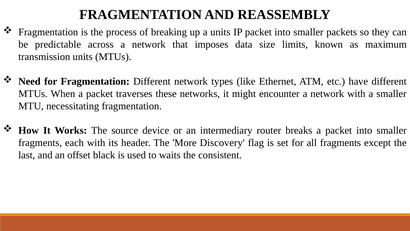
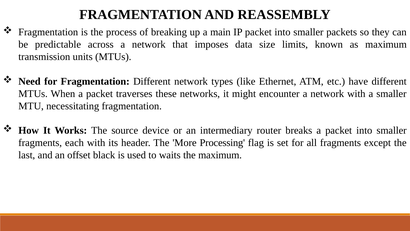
a units: units -> main
Discovery: Discovery -> Processing
the consistent: consistent -> maximum
